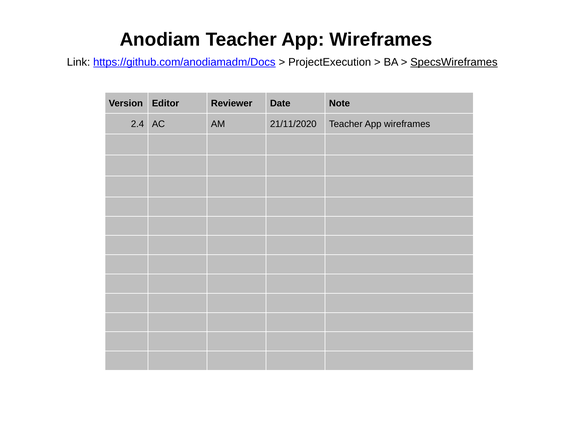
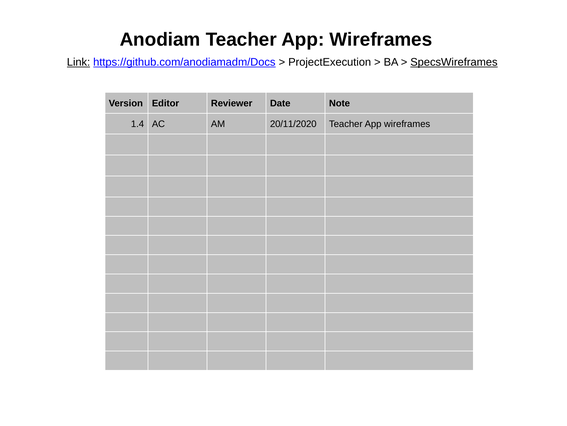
Link underline: none -> present
2.4: 2.4 -> 1.4
21/11/2020: 21/11/2020 -> 20/11/2020
